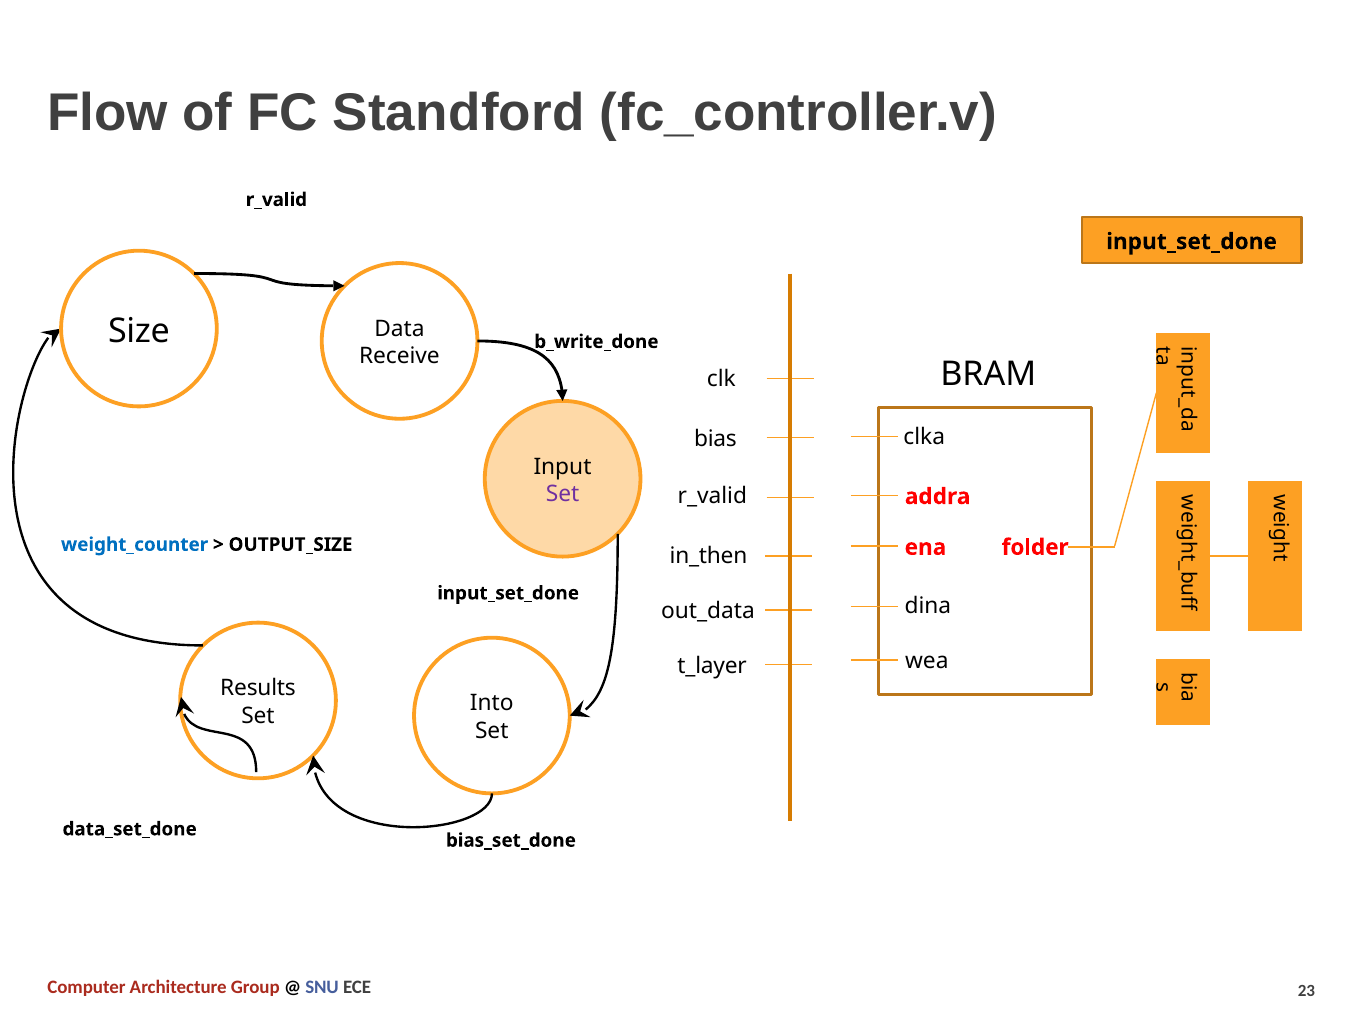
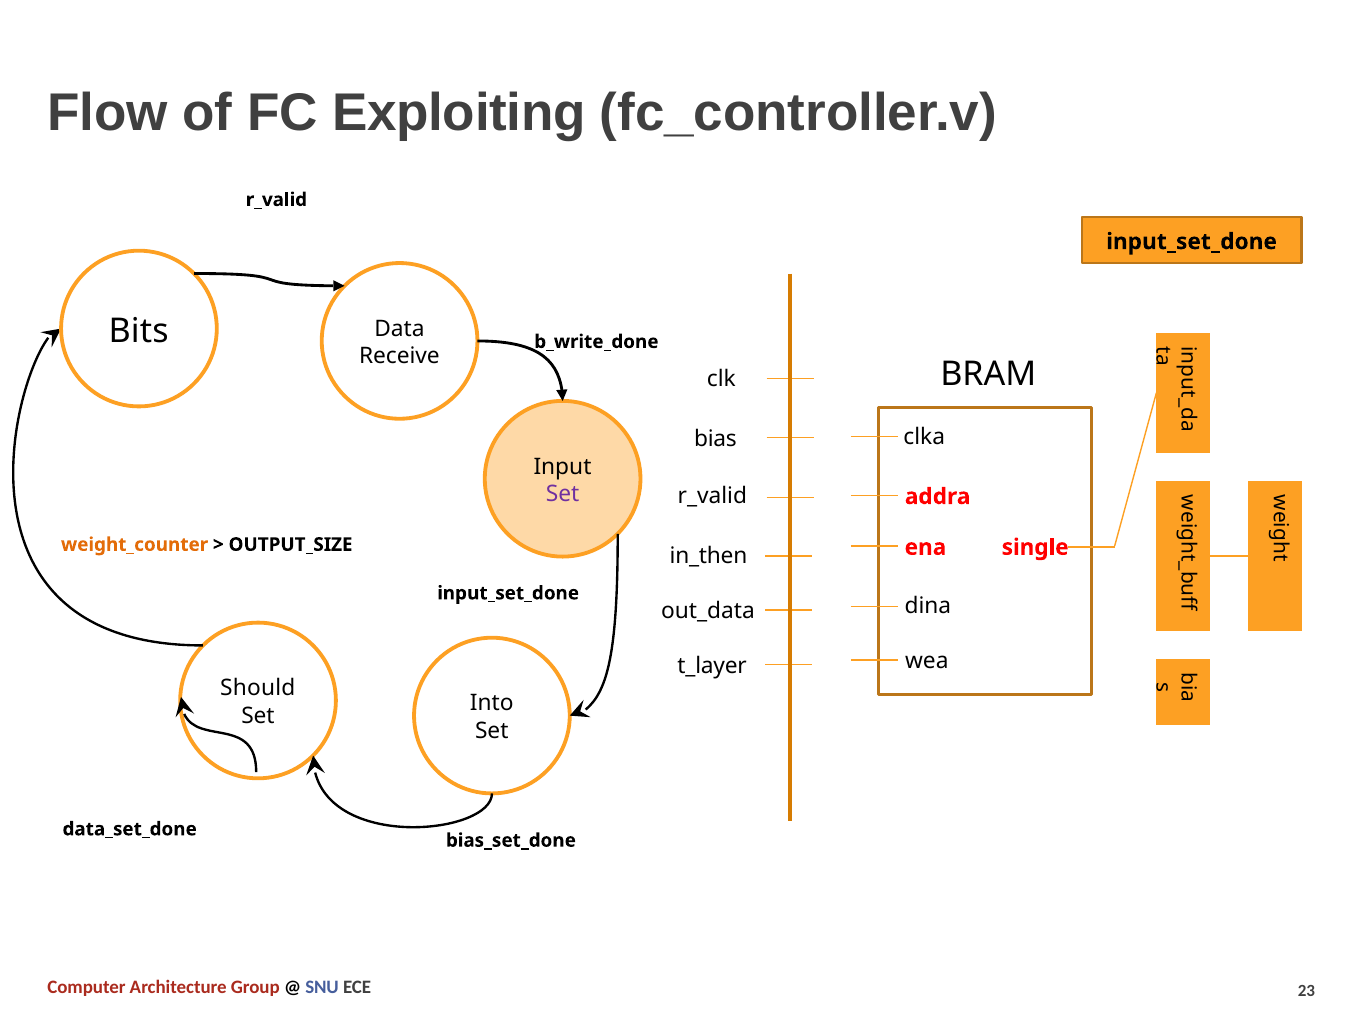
Standford: Standford -> Exploiting
Size: Size -> Bits
weight_counter colour: blue -> orange
folder: folder -> single
Results: Results -> Should
